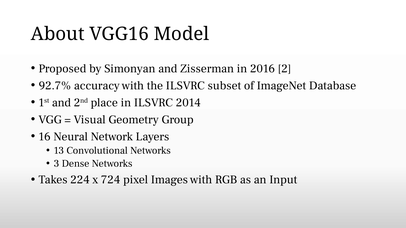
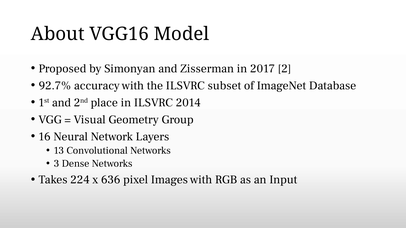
2016: 2016 -> 2017
724: 724 -> 636
